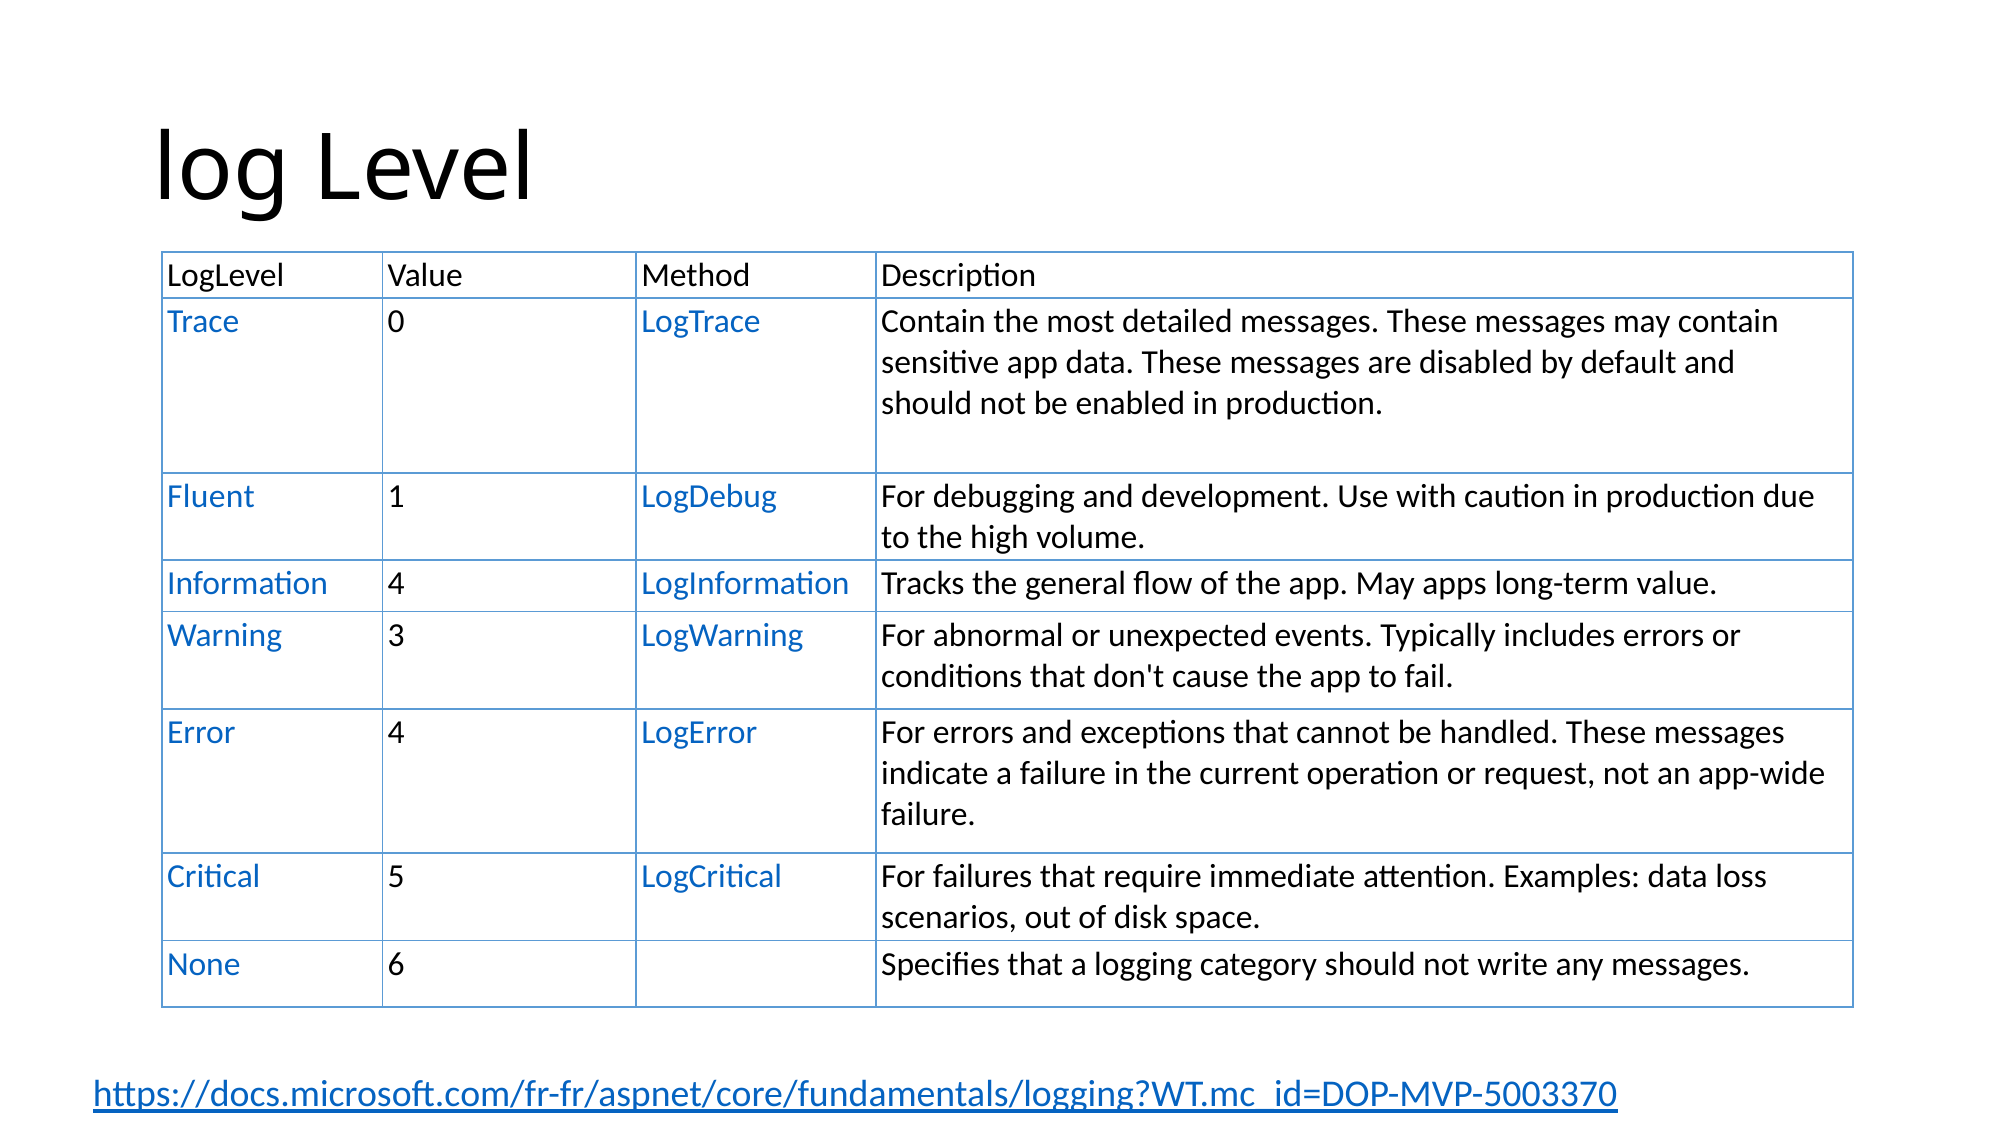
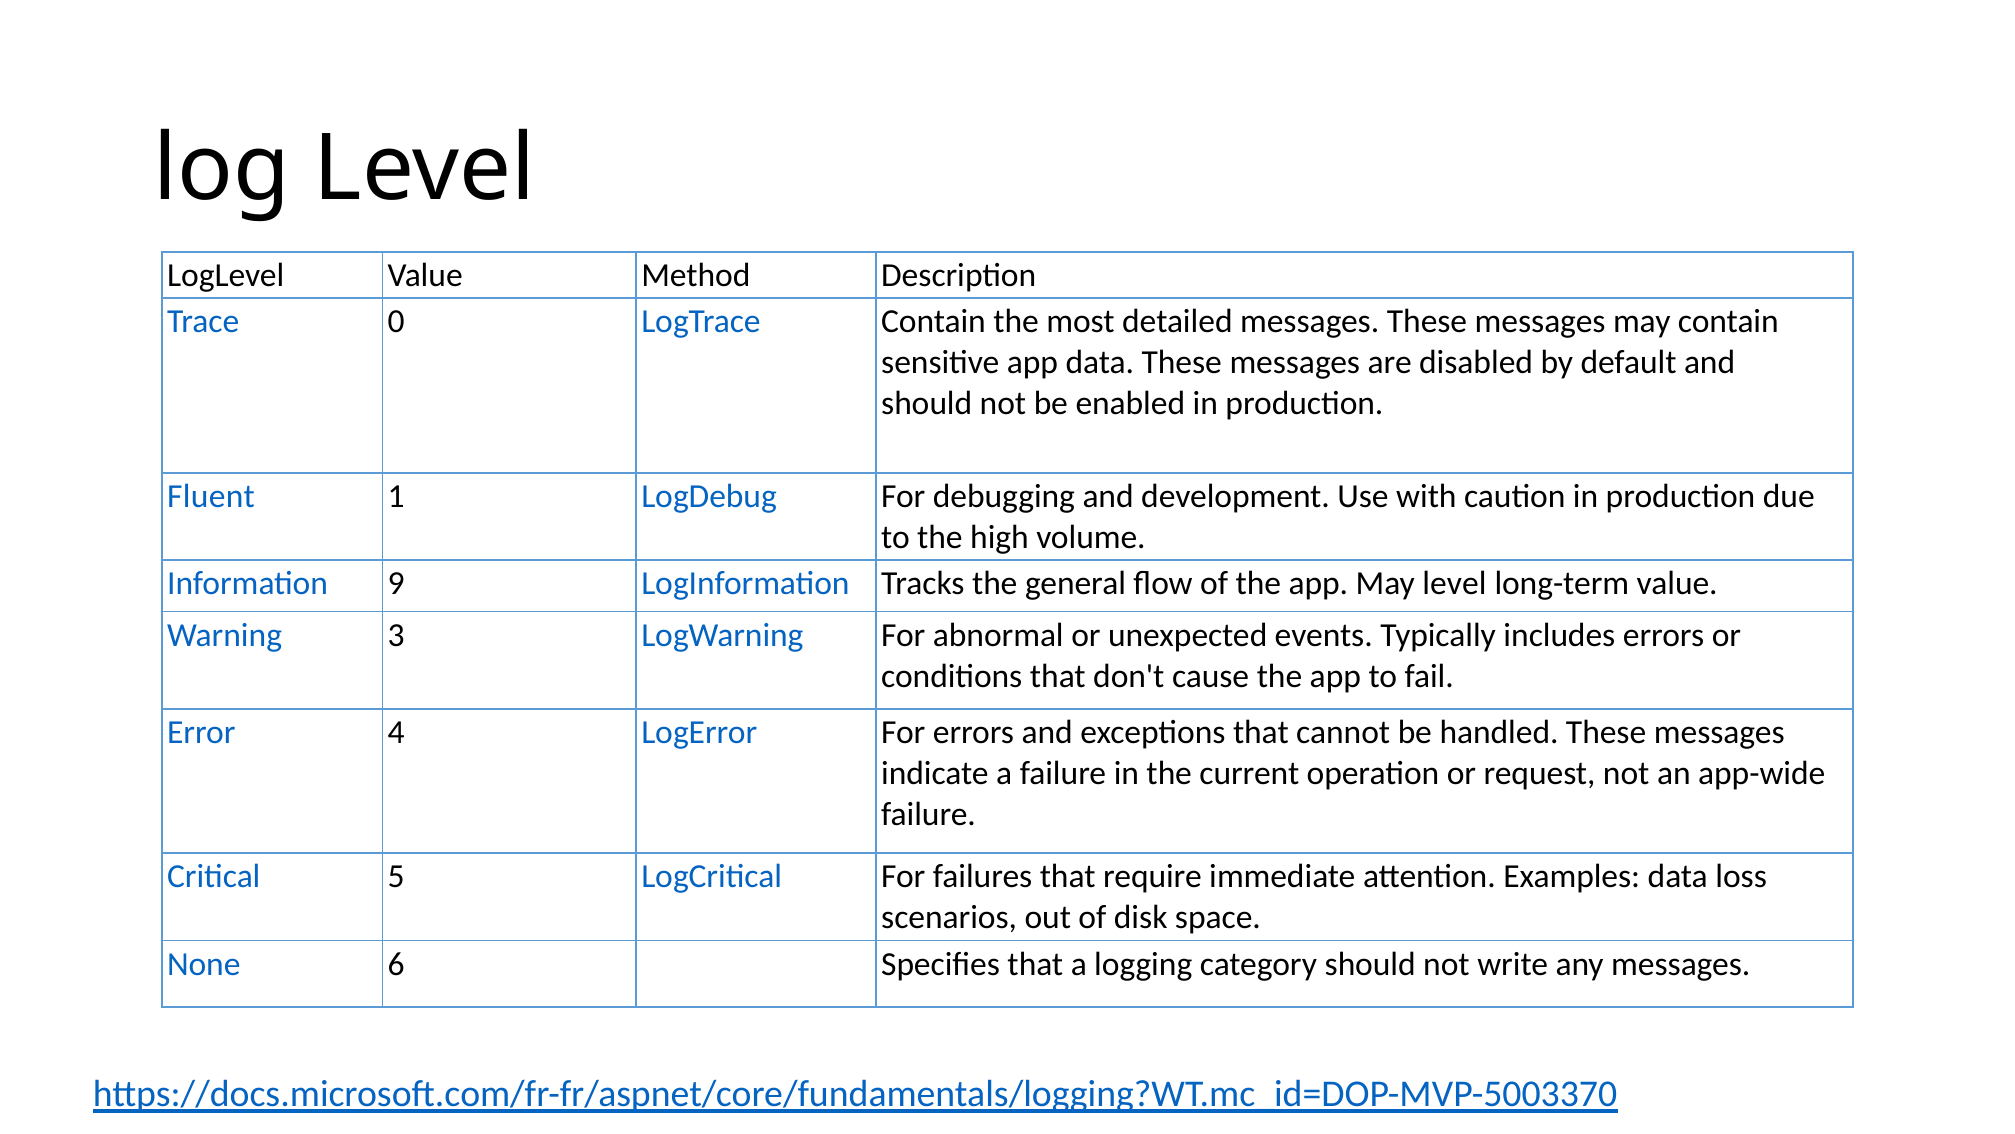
Information 4: 4 -> 9
May apps: apps -> level
